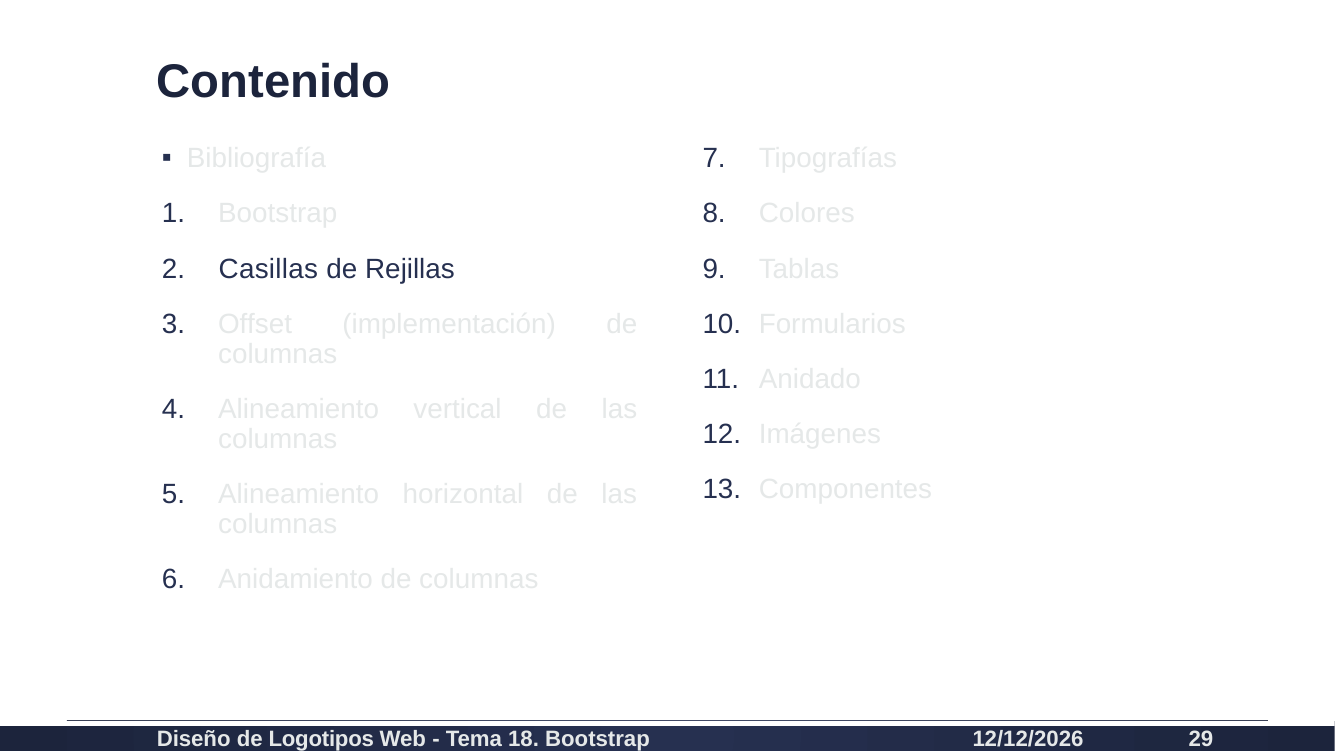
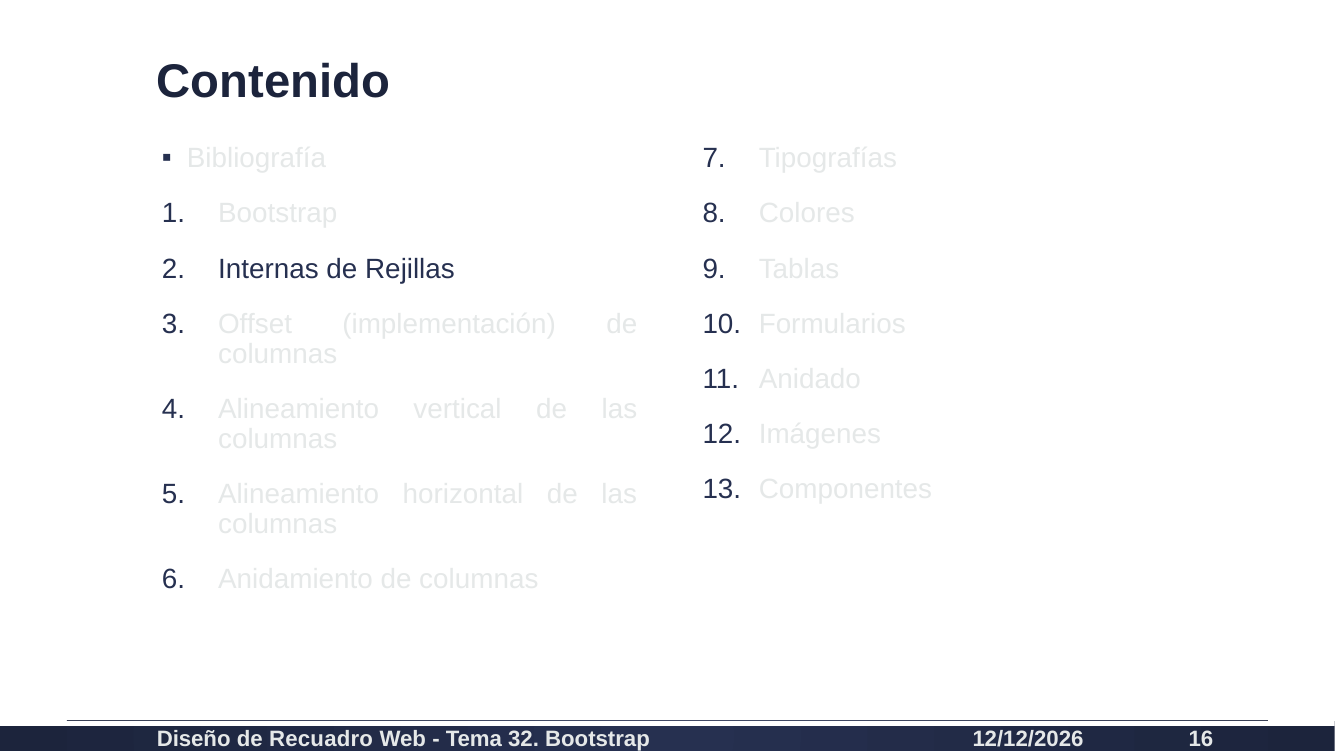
Casillas: Casillas -> Internas
Logotipos: Logotipos -> Recuadro
18: 18 -> 32
29: 29 -> 16
